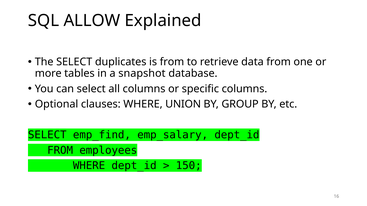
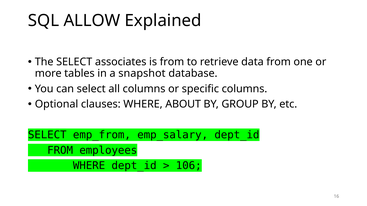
duplicates: duplicates -> associates
UNION: UNION -> ABOUT
emp_find: emp_find -> emp_from
150: 150 -> 106
